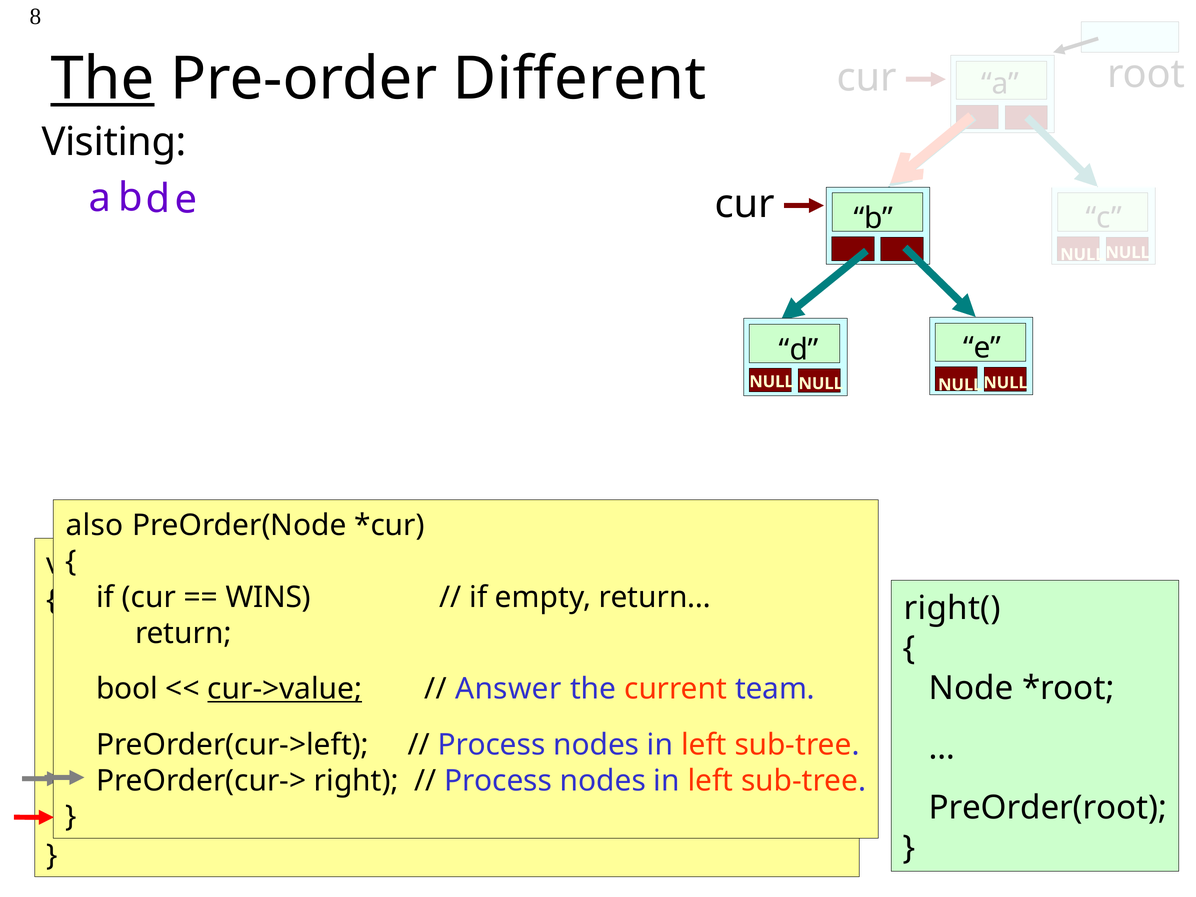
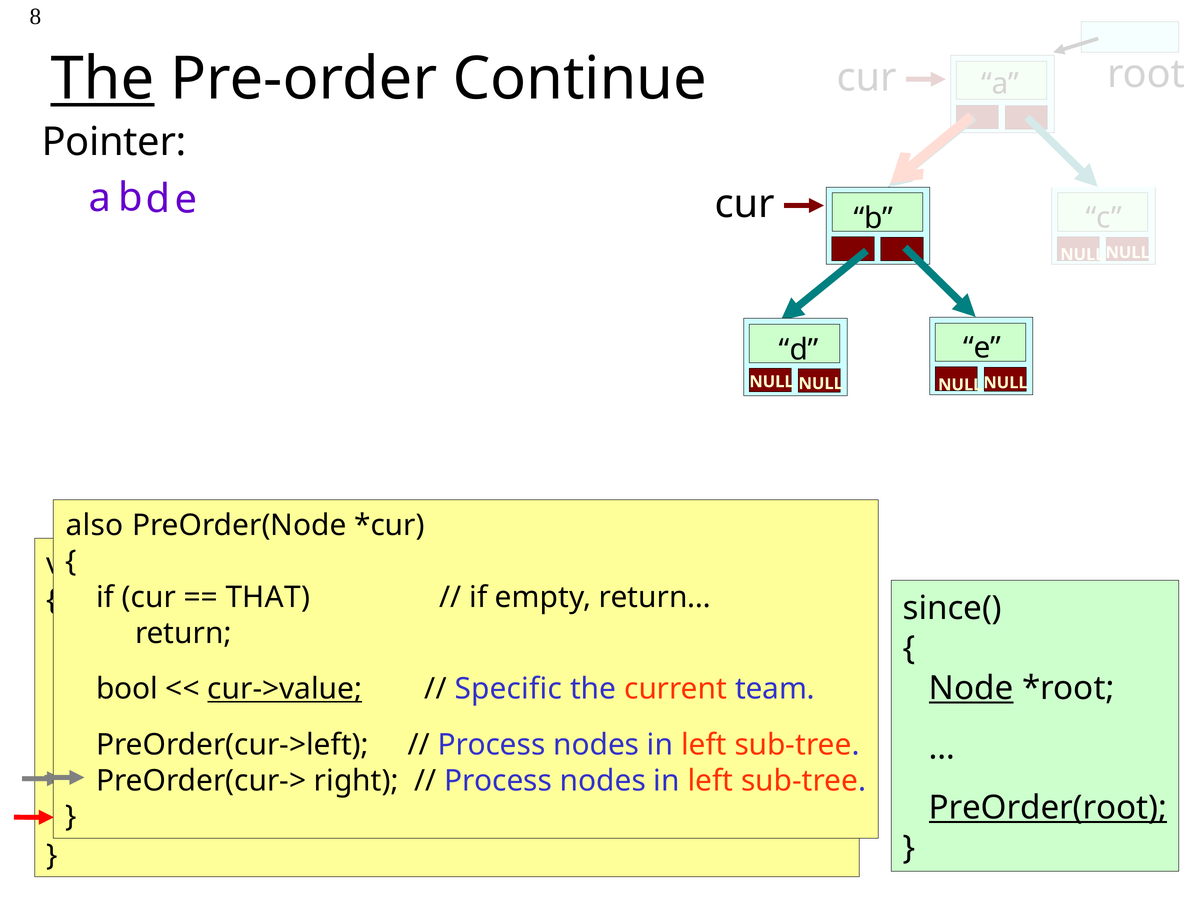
Different: Different -> Continue
Visiting: Visiting -> Pointer
WINS: WINS -> THAT
right(: right( -> since(
Node at (971, 688) underline: none -> present
Answer: Answer -> Specific
PreOrder(root underline: none -> present
